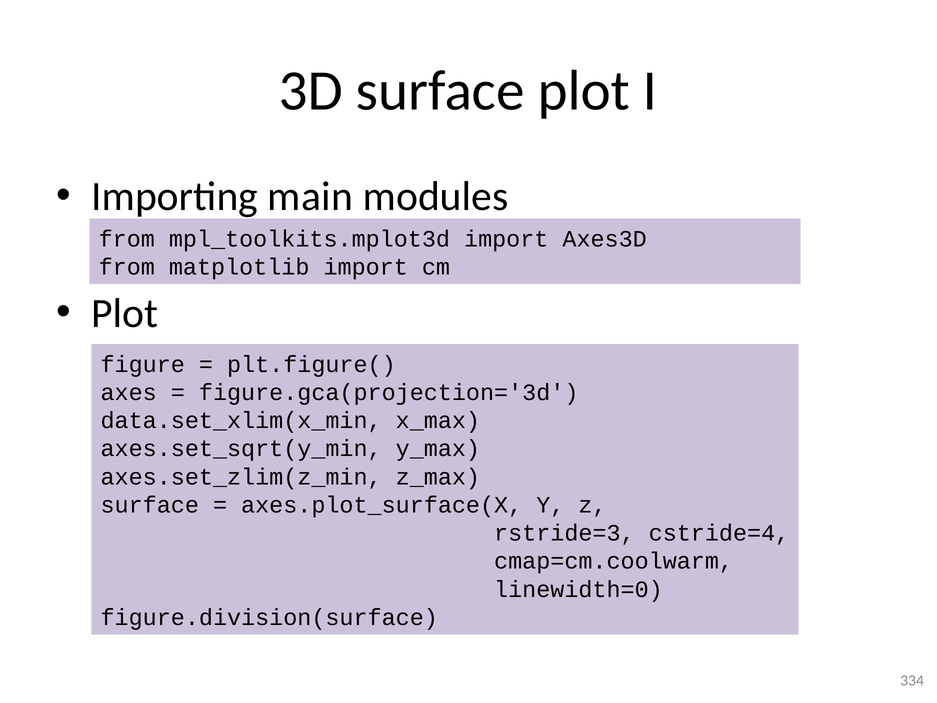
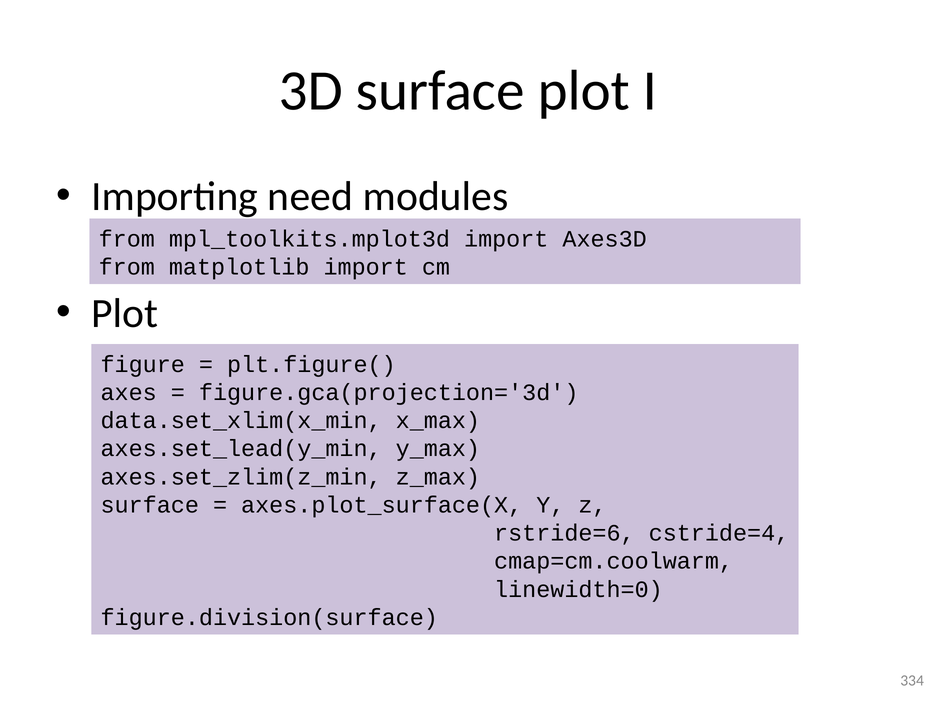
main: main -> need
axes.set_sqrt(y_min: axes.set_sqrt(y_min -> axes.set_lead(y_min
rstride=3: rstride=3 -> rstride=6
